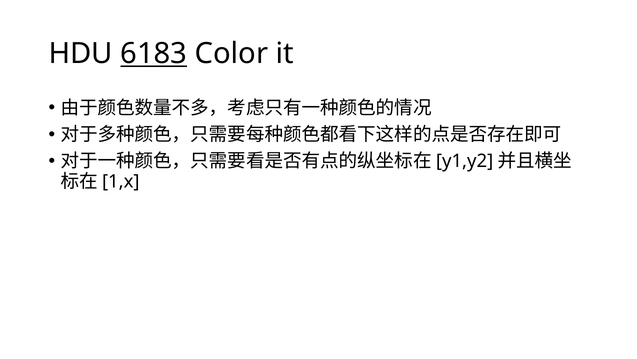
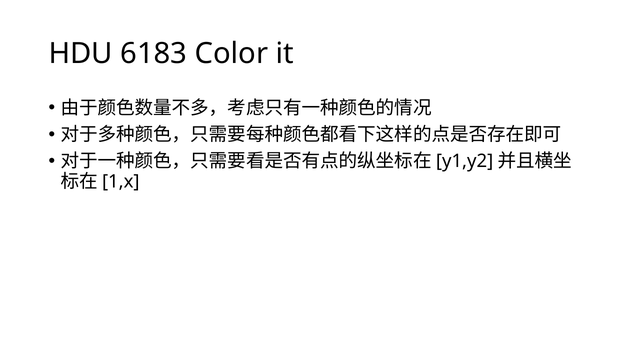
6183 underline: present -> none
